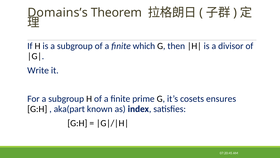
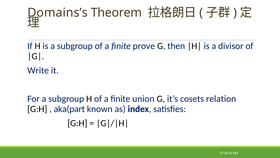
which: which -> prove
prime: prime -> union
ensures: ensures -> relation
